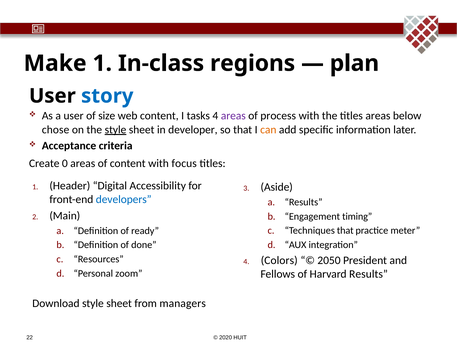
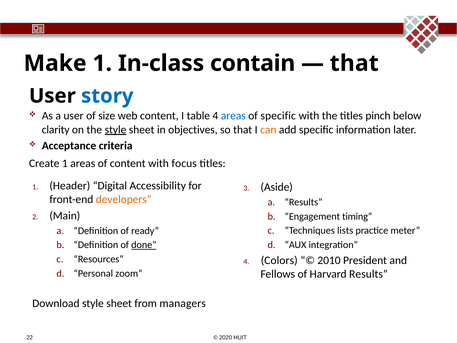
regions: regions -> contain
plan at (354, 63): plan -> that
tasks: tasks -> table
areas at (233, 116) colour: purple -> blue
of process: process -> specific
titles areas: areas -> pinch
chose: chose -> clarity
developer: developer -> objectives
Create 0: 0 -> 1
developers colour: blue -> orange
Techniques that: that -> lists
done underline: none -> present
2050: 2050 -> 2010
